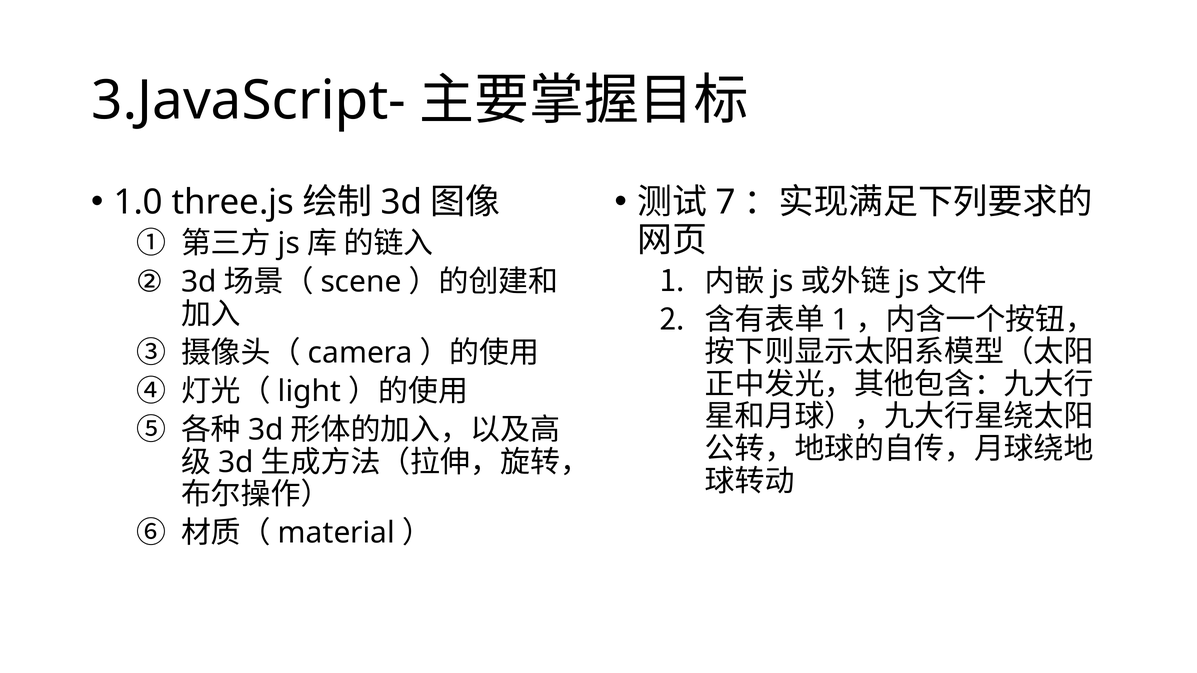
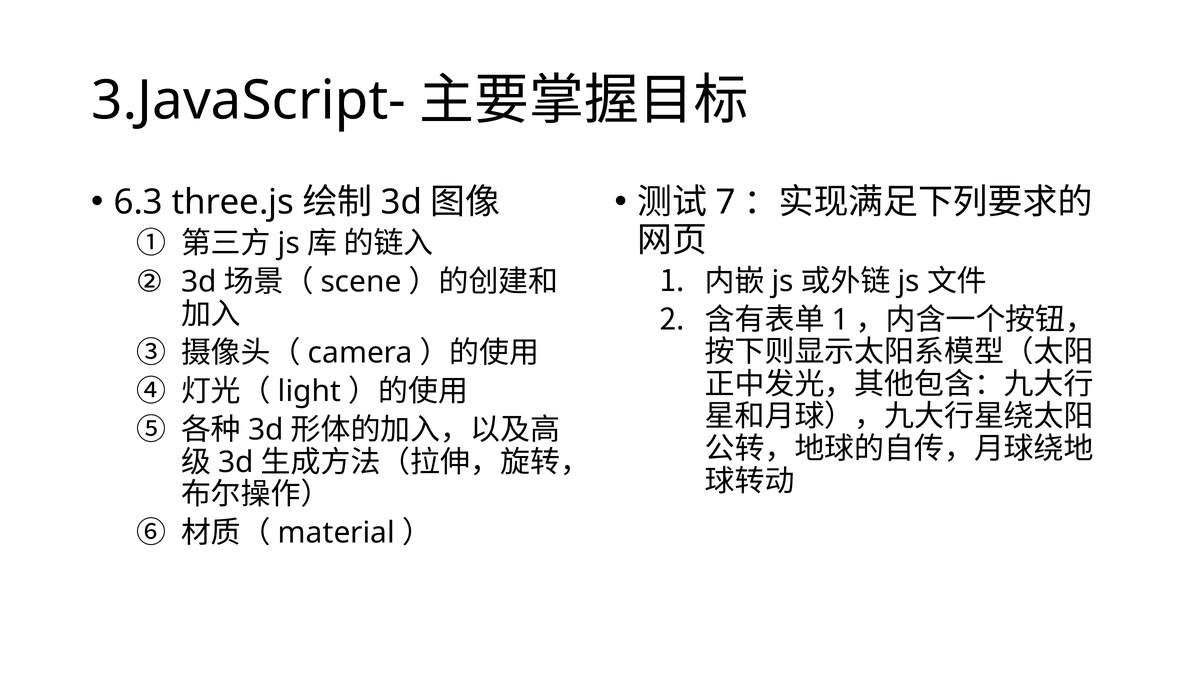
1.0: 1.0 -> 6.3
